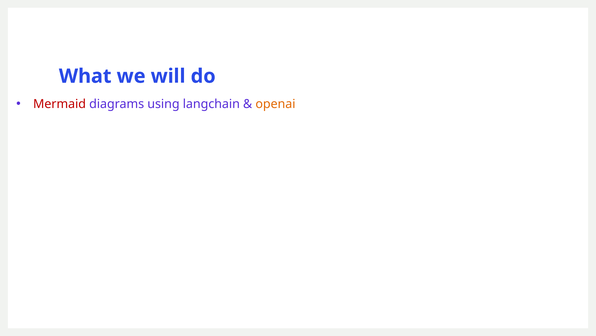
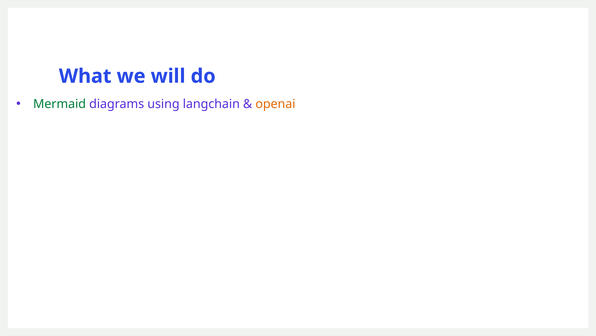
Mermaid colour: red -> green
